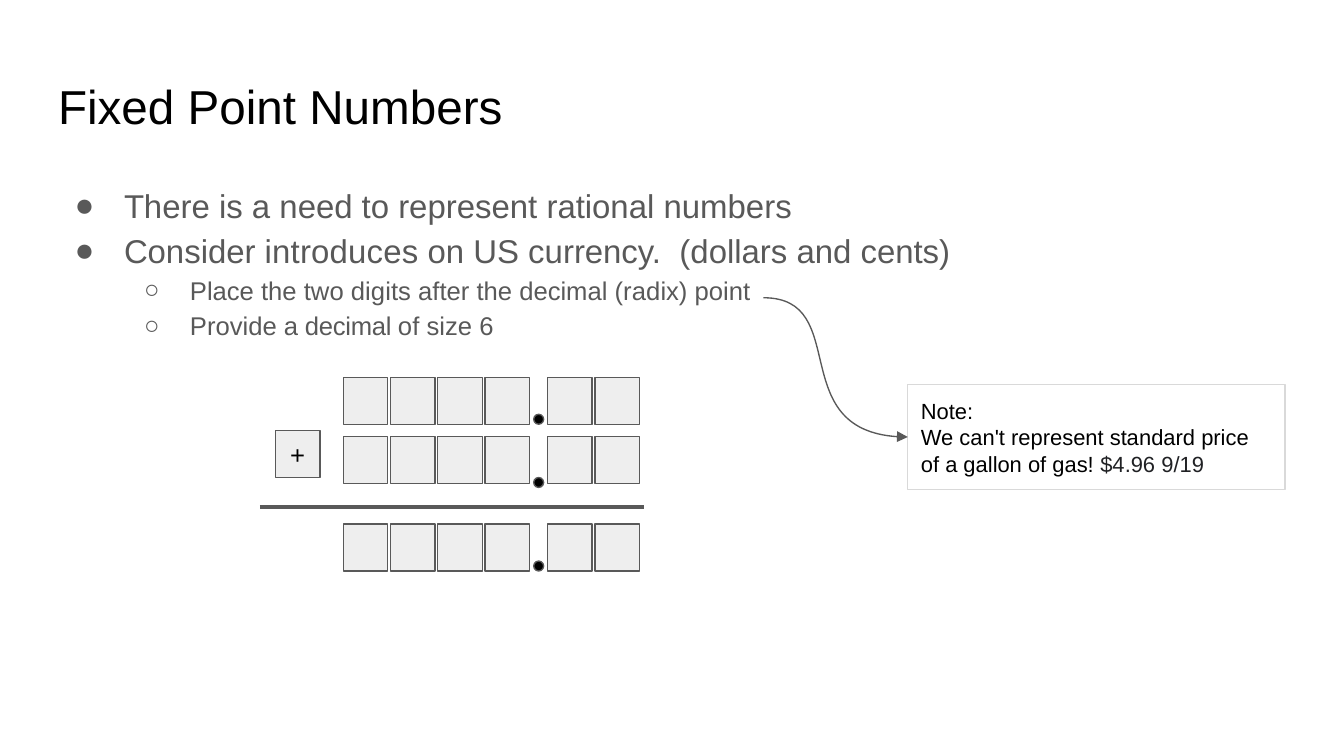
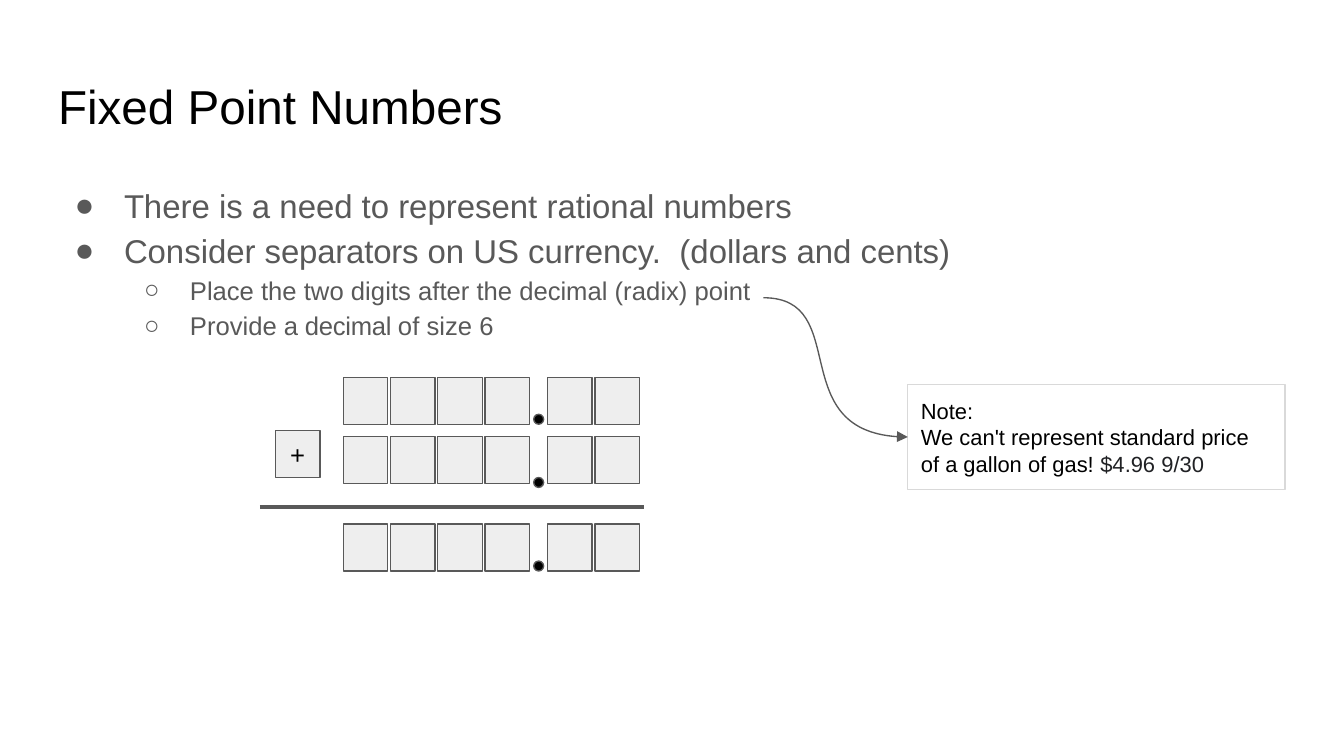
introduces: introduces -> separators
9/19: 9/19 -> 9/30
